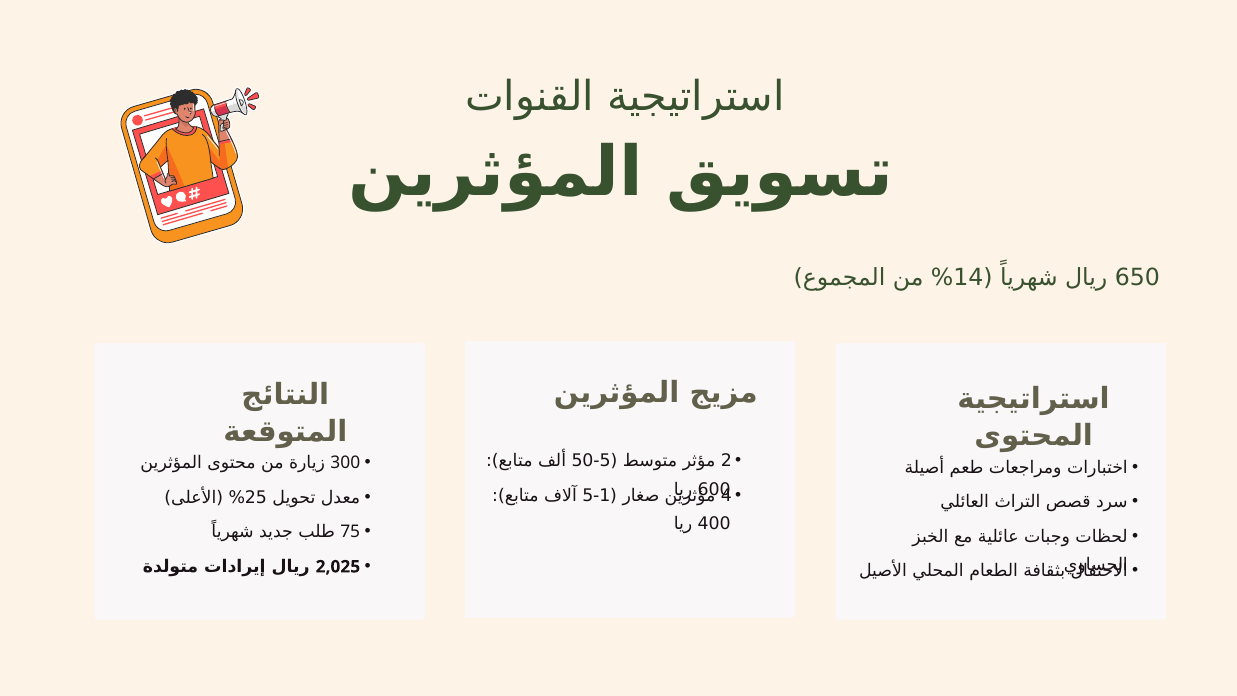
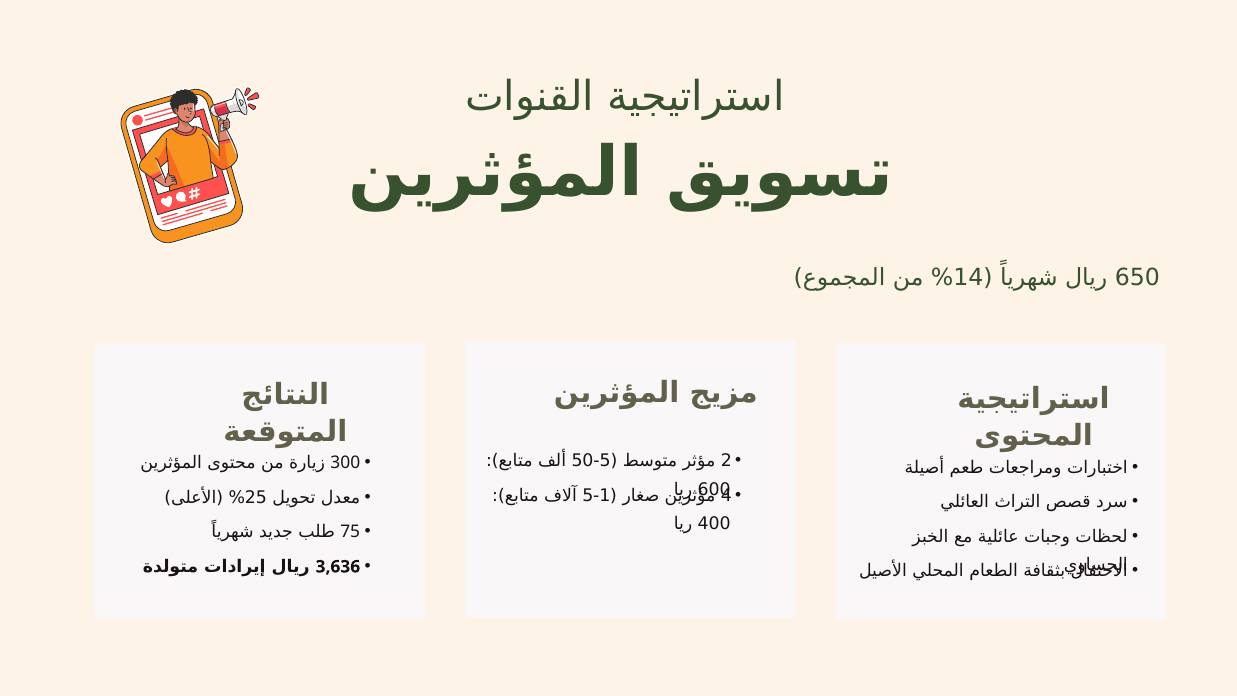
2,025: 2,025 -> 3,636
